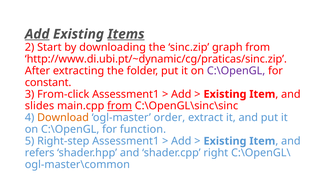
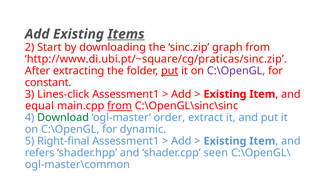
Add at (37, 34) underline: present -> none
http://www.di.ubi.pt/~dynamic/cg/praticas/sinc.zip: http://www.di.ubi.pt/~dynamic/cg/praticas/sinc.zip -> http://www.di.ubi.pt/~square/cg/praticas/sinc.zip
put at (170, 71) underline: none -> present
From-click: From-click -> Lines-click
slides: slides -> equal
Download colour: orange -> green
function: function -> dynamic
Right-step: Right-step -> Right-final
right: right -> seen
